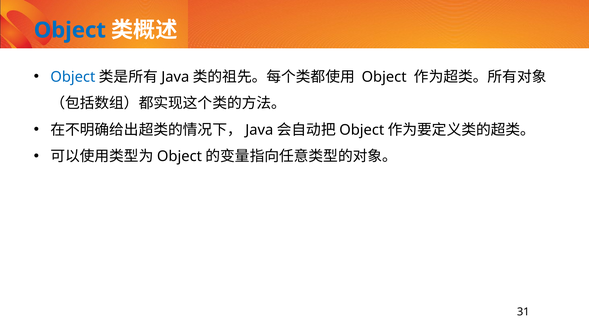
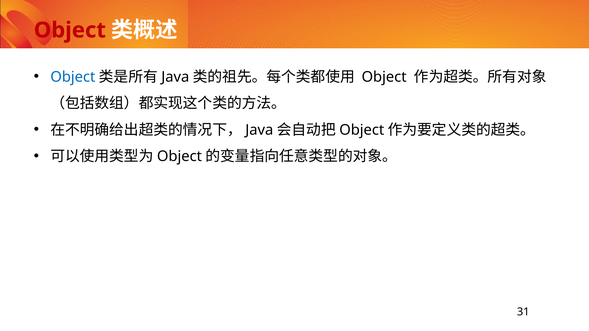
Object at (70, 30) colour: blue -> red
